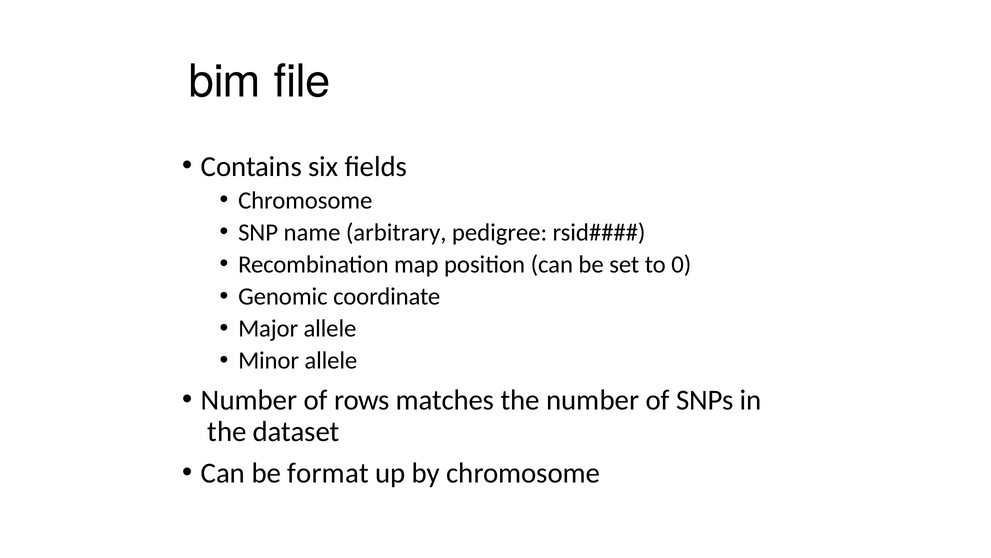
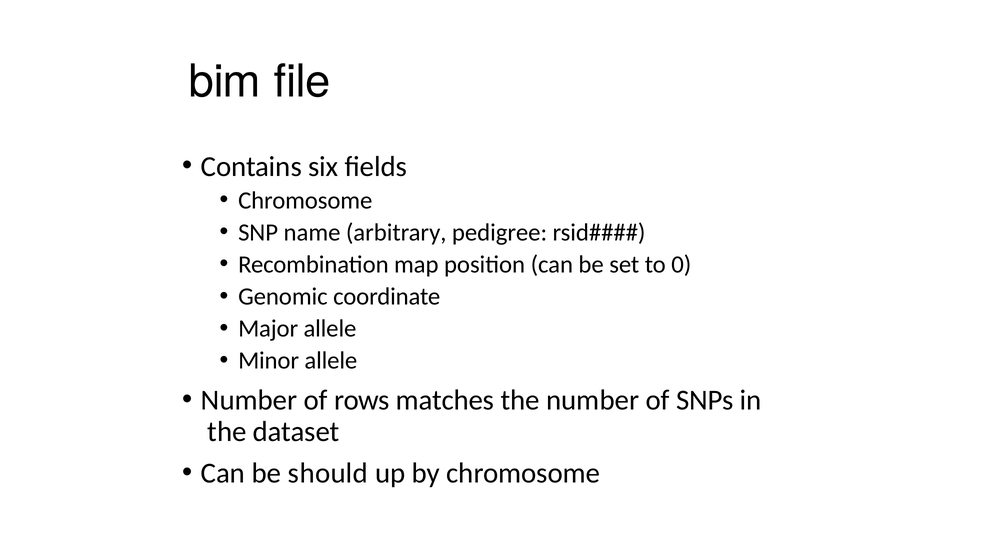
format: format -> should
